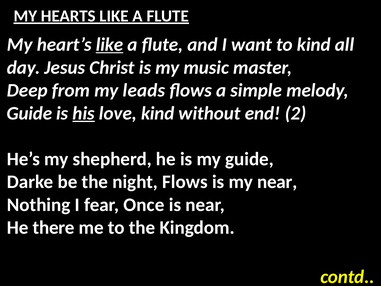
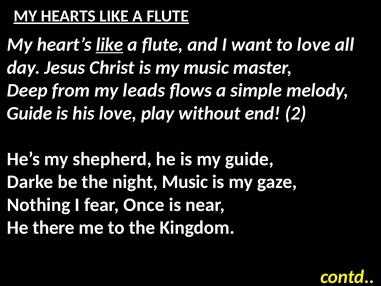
to kind: kind -> love
his underline: present -> none
love kind: kind -> play
night Flows: Flows -> Music
my near: near -> gaze
